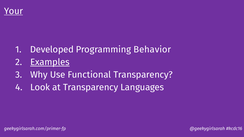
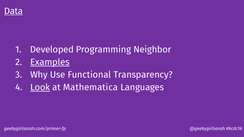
Your: Your -> Data
Behavior: Behavior -> Neighbor
Look underline: none -> present
at Transparency: Transparency -> Mathematica
